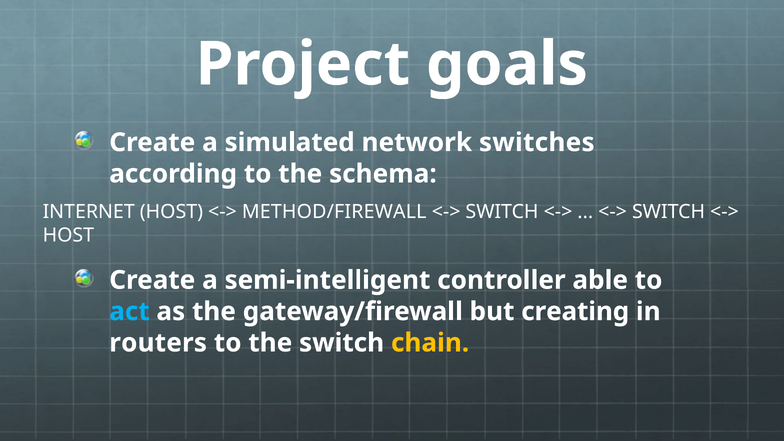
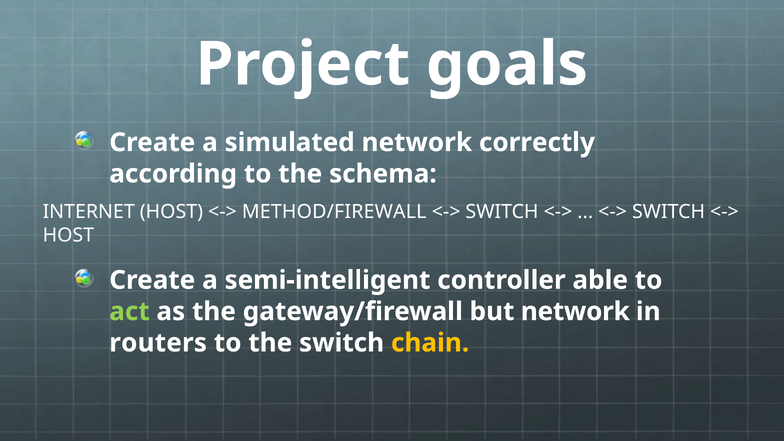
switches: switches -> correctly
act colour: light blue -> light green
but creating: creating -> network
